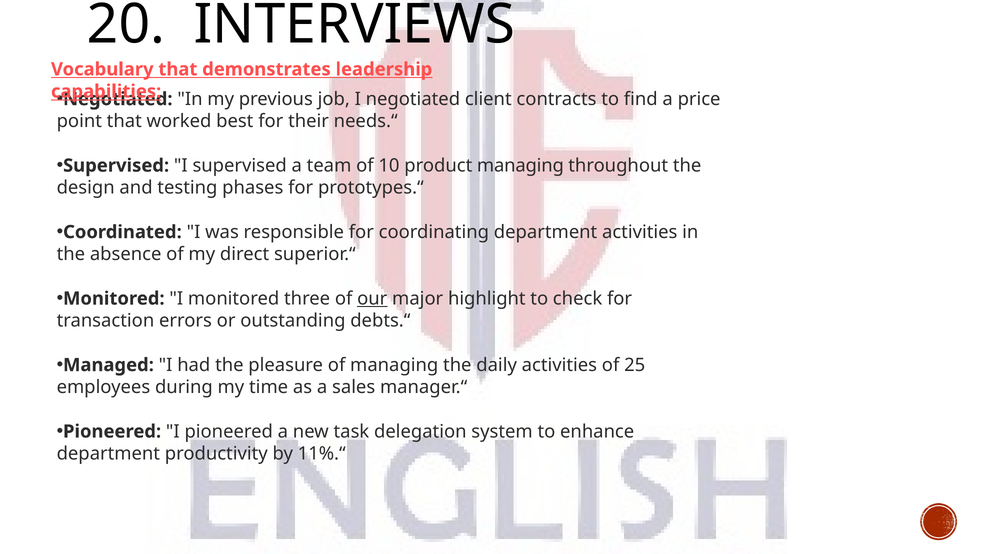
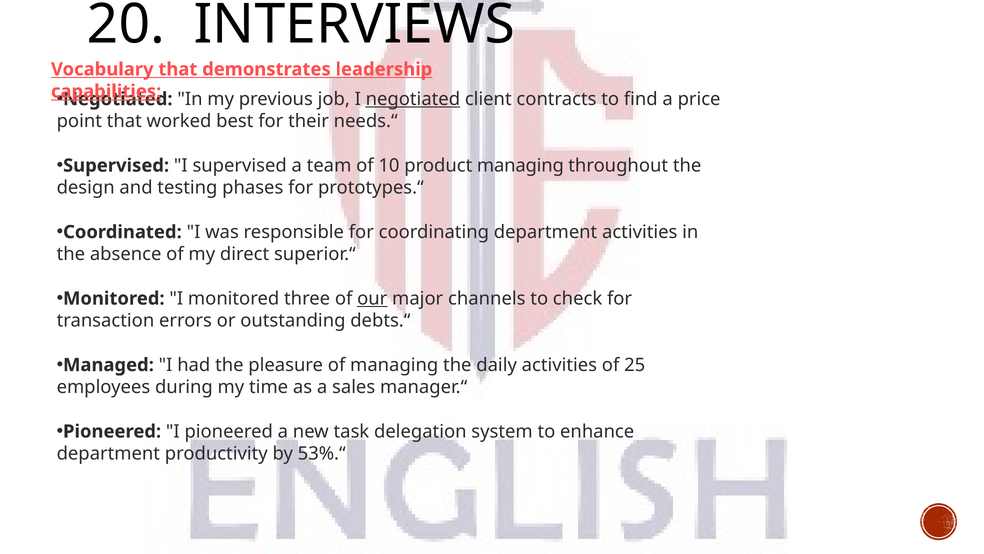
negotiated at (413, 99) underline: none -> present
highlight: highlight -> channels
11%.“: 11%.“ -> 53%.“
